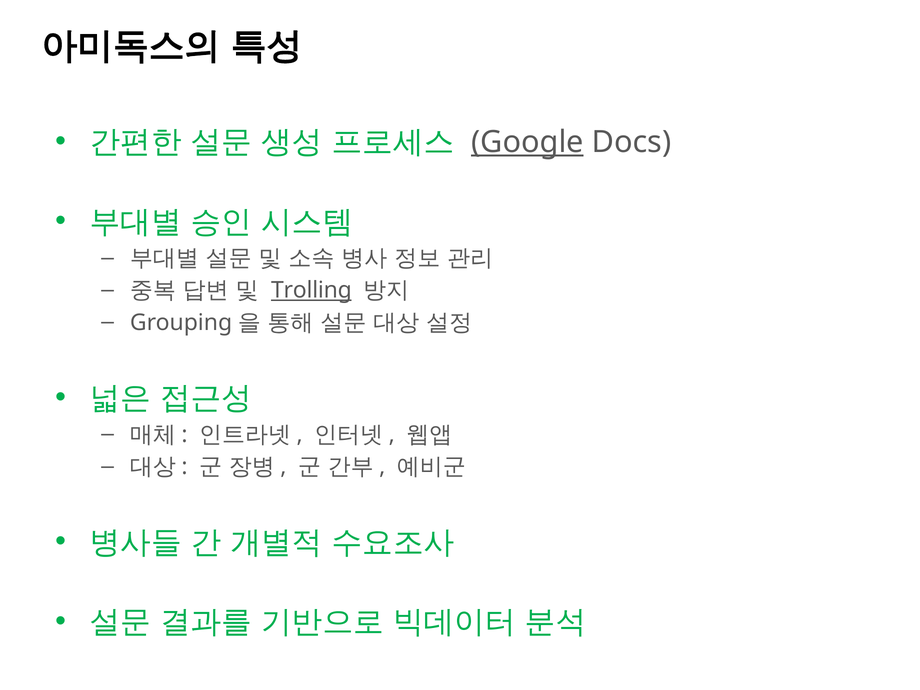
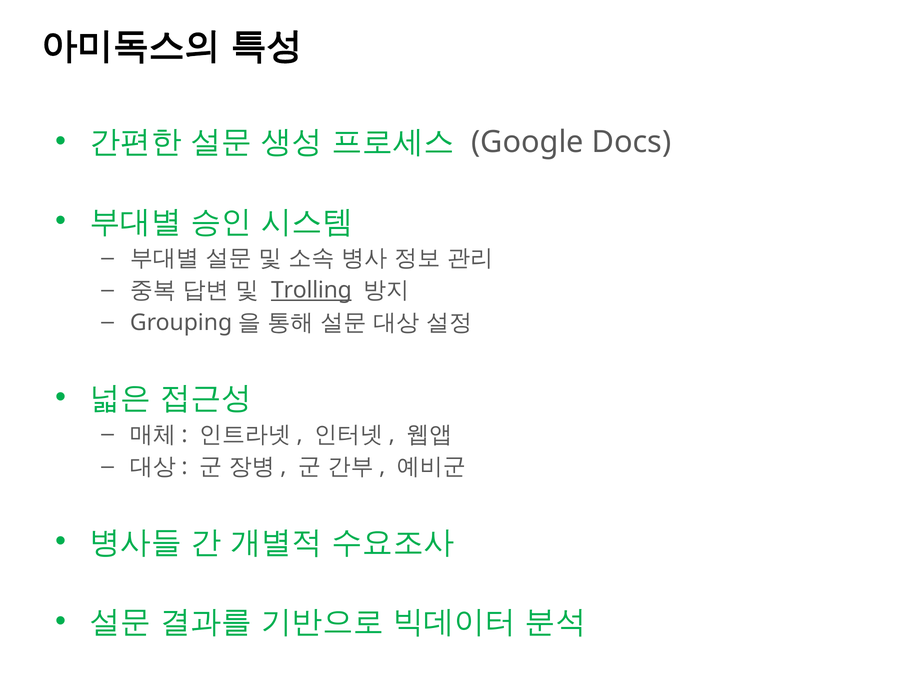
Google underline: present -> none
